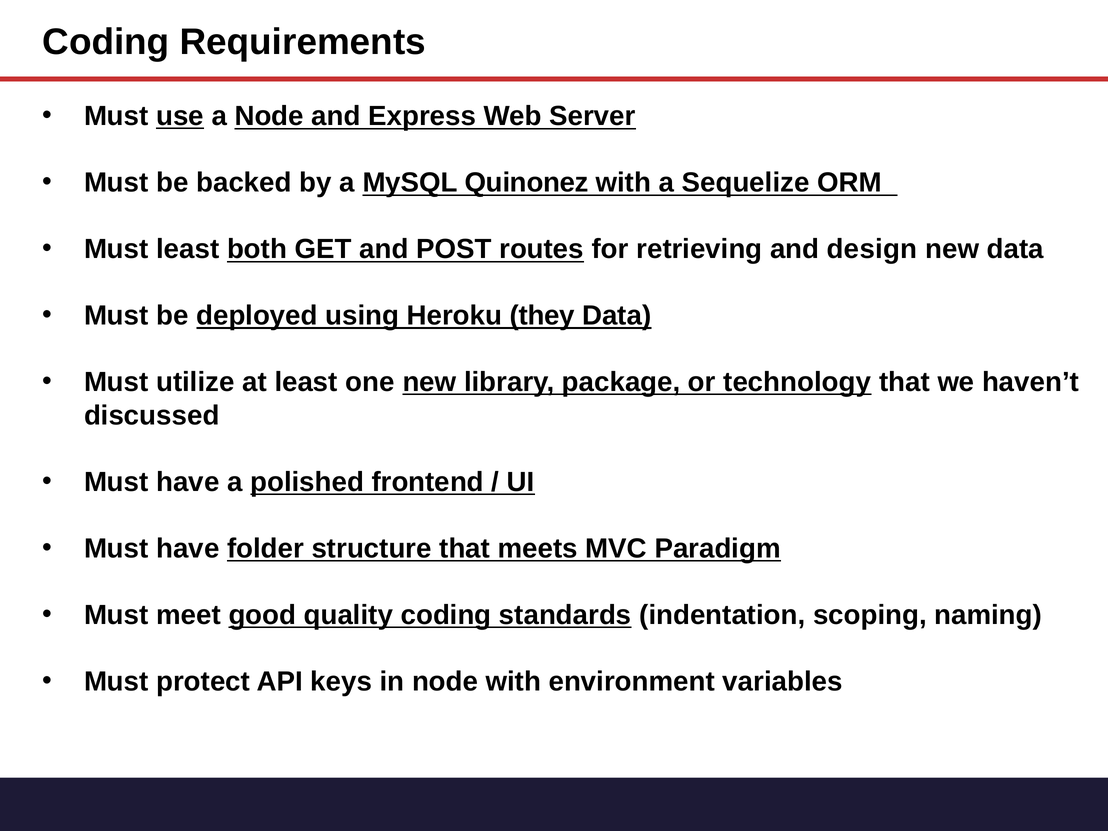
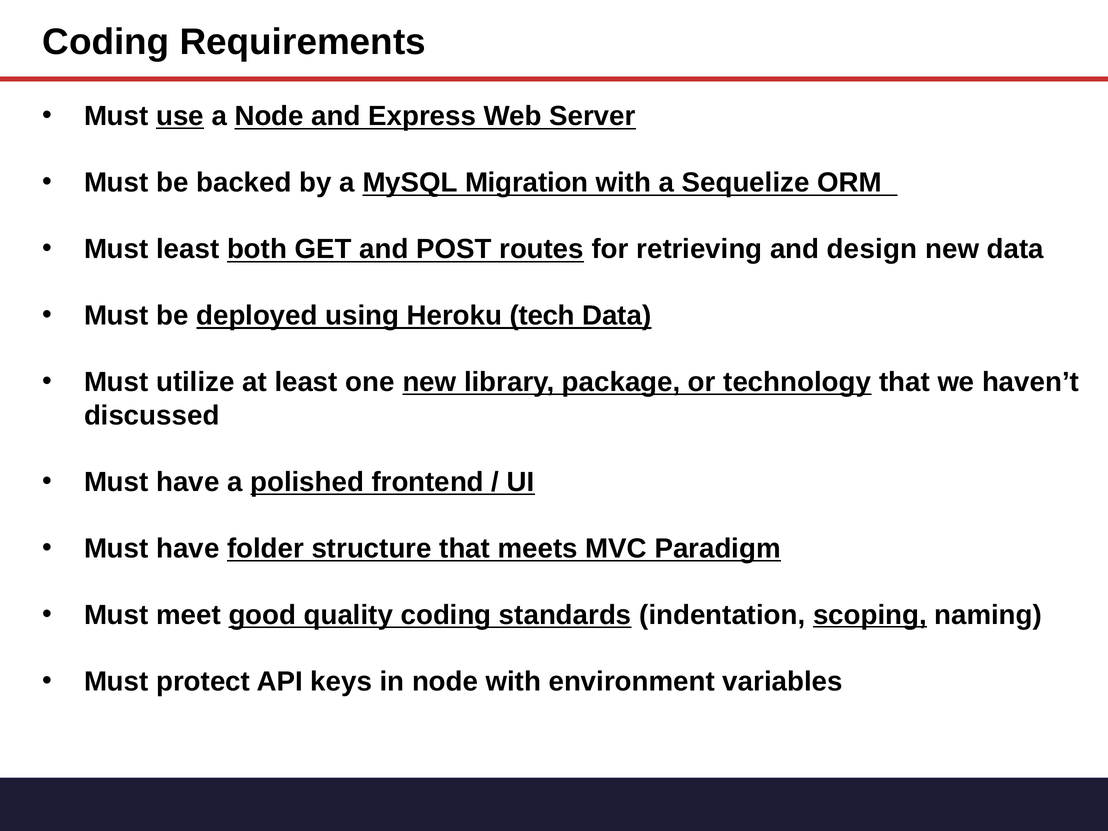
Quinonez: Quinonez -> Migration
they: they -> tech
scoping underline: none -> present
